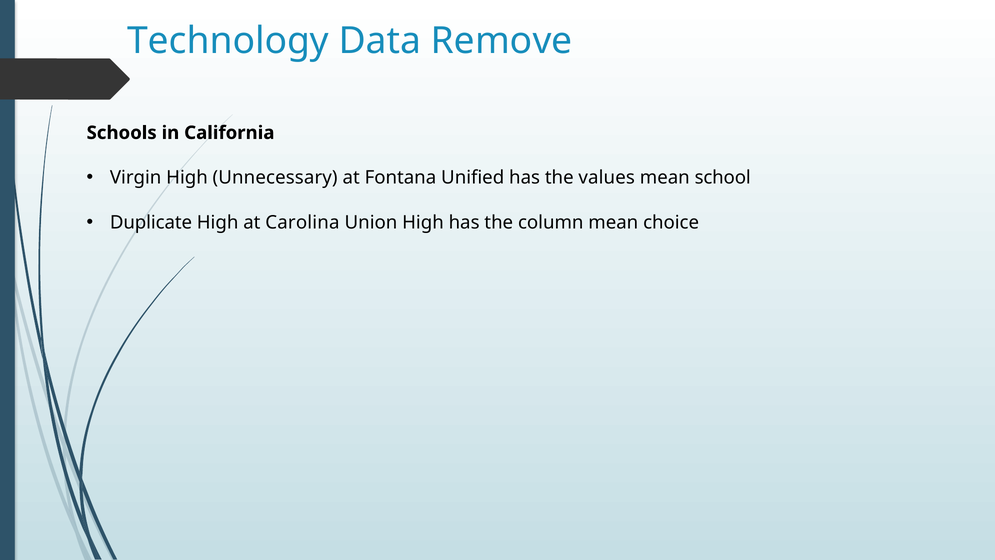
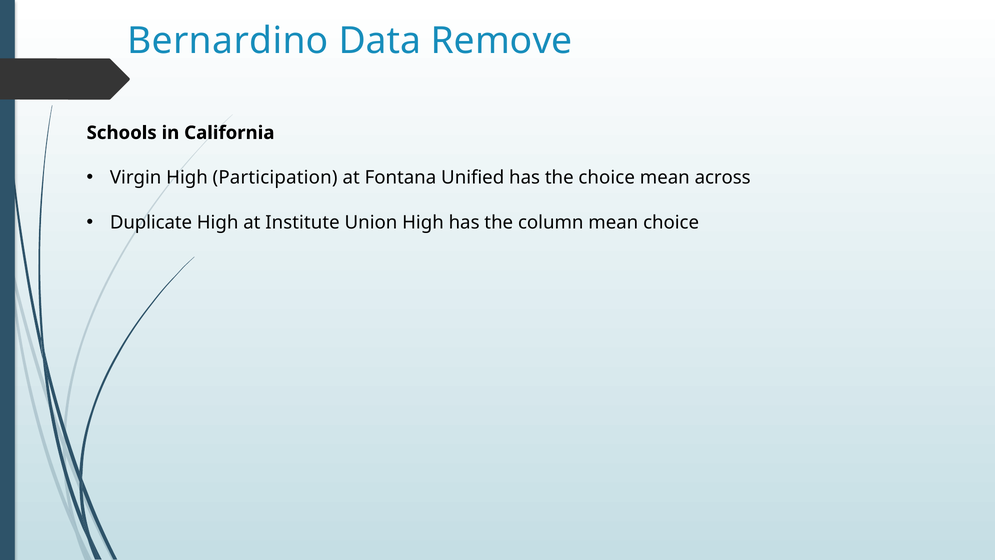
Technology: Technology -> Bernardino
Unnecessary: Unnecessary -> Participation
the values: values -> choice
school: school -> across
Carolina: Carolina -> Institute
